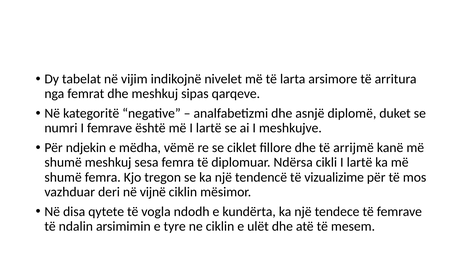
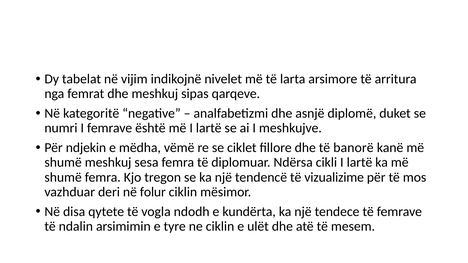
arrijmë: arrijmë -> banorë
vijnë: vijnë -> folur
